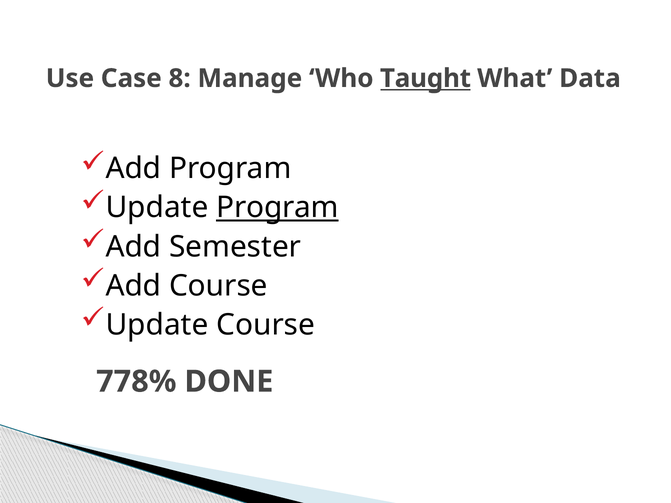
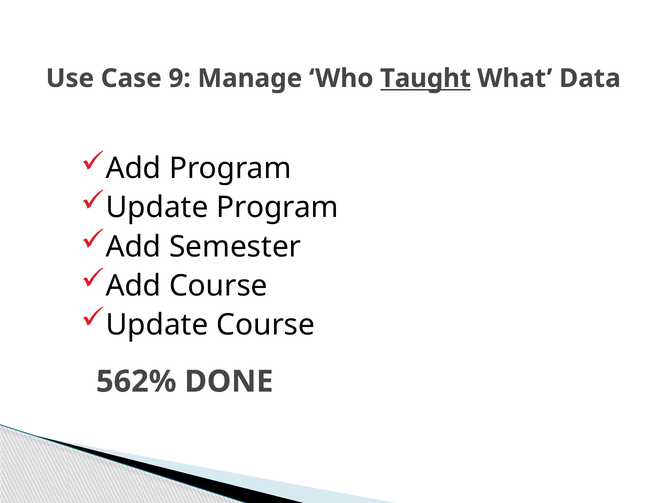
8: 8 -> 9
Program at (278, 208) underline: present -> none
778%: 778% -> 562%
